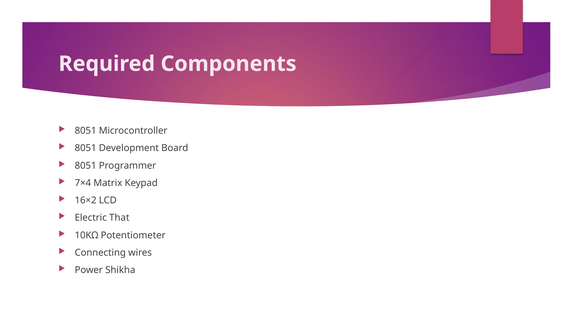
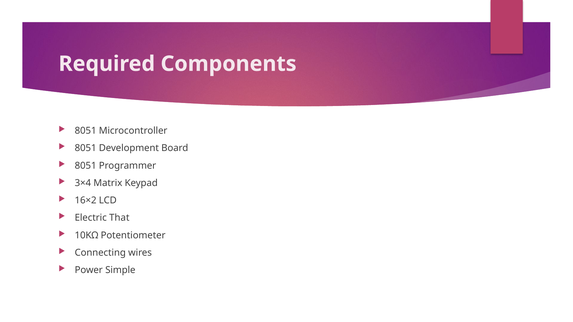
7×4: 7×4 -> 3×4
Shikha: Shikha -> Simple
